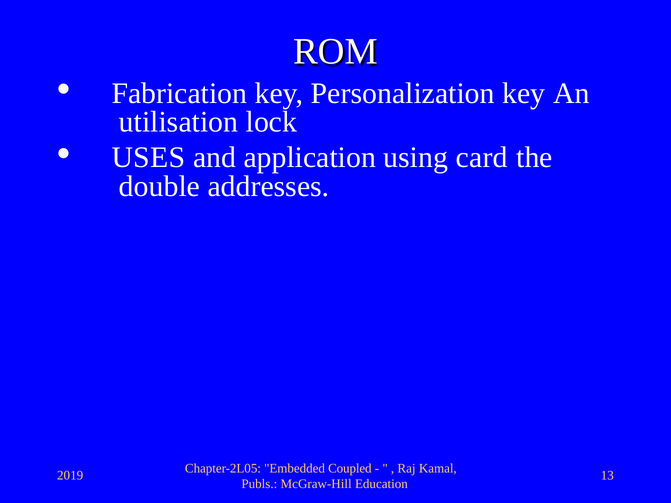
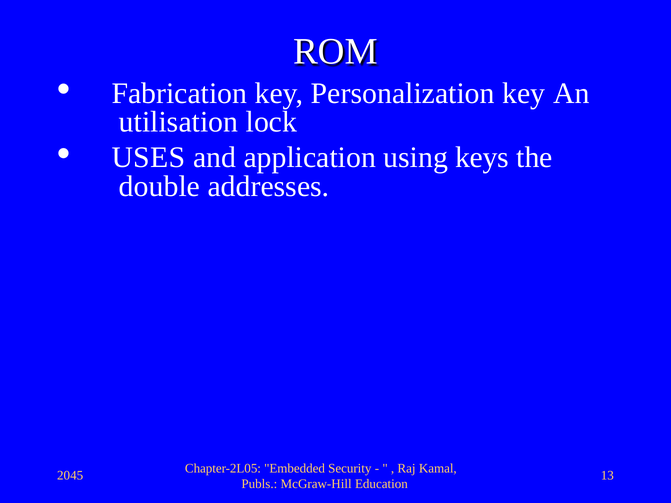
card: card -> keys
Coupled: Coupled -> Security
2019: 2019 -> 2045
